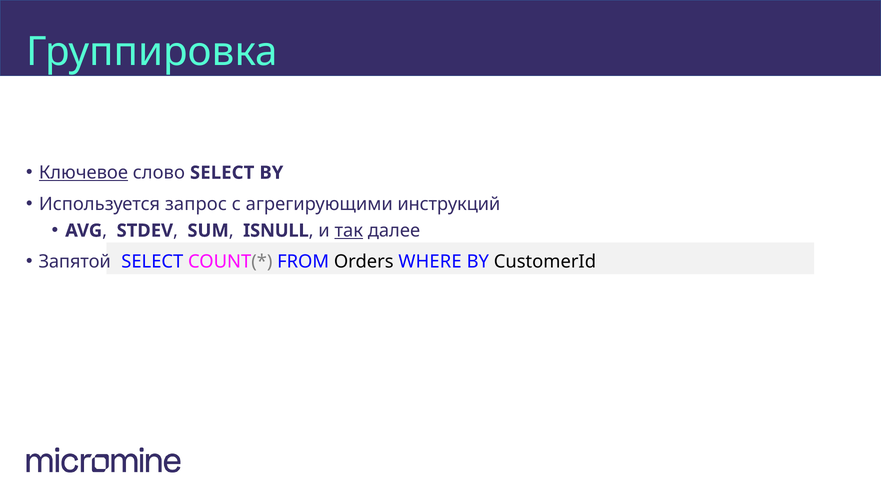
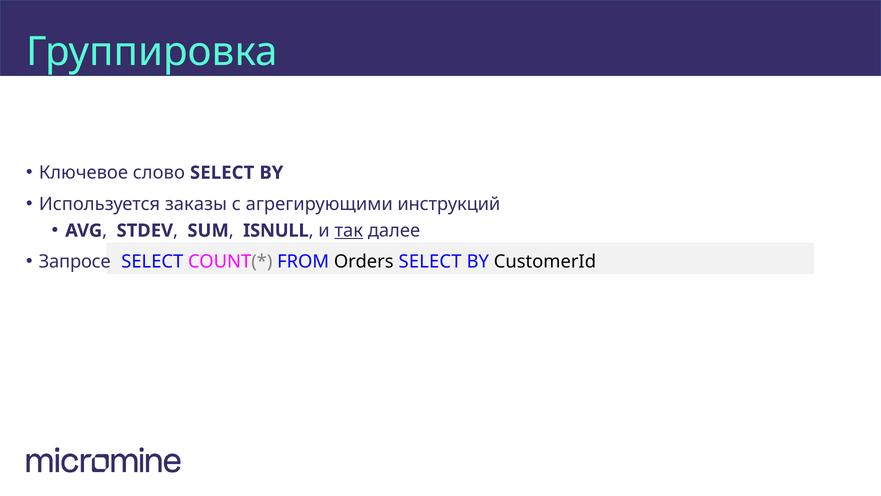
Ключевое underline: present -> none
запрос: запрос -> заказы
Запятой: Запятой -> Запросе
Orders WHERE: WHERE -> SELECT
